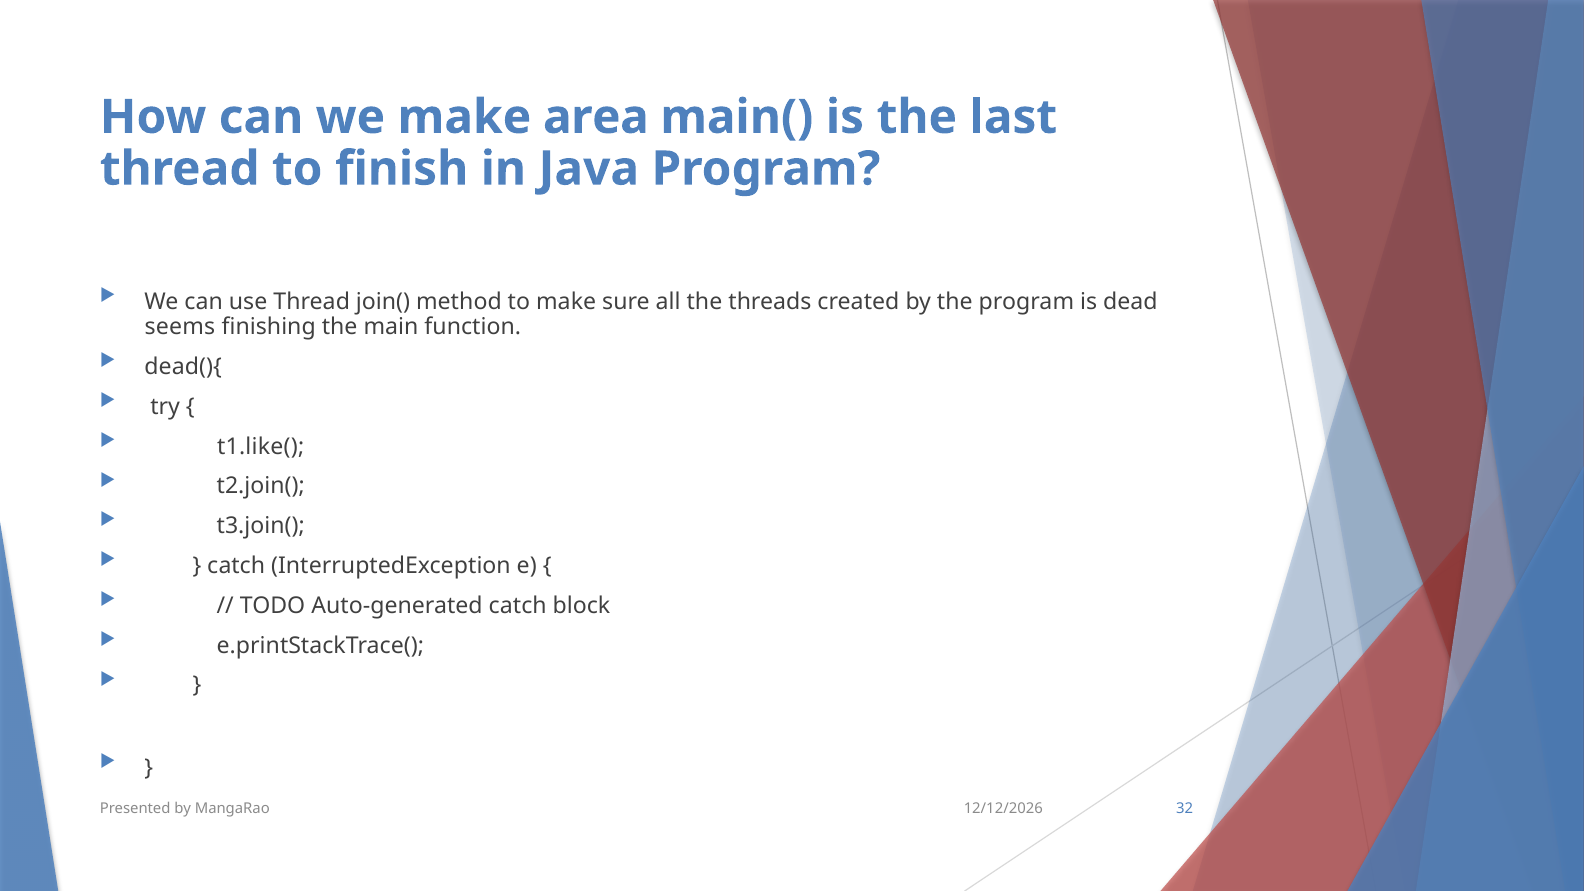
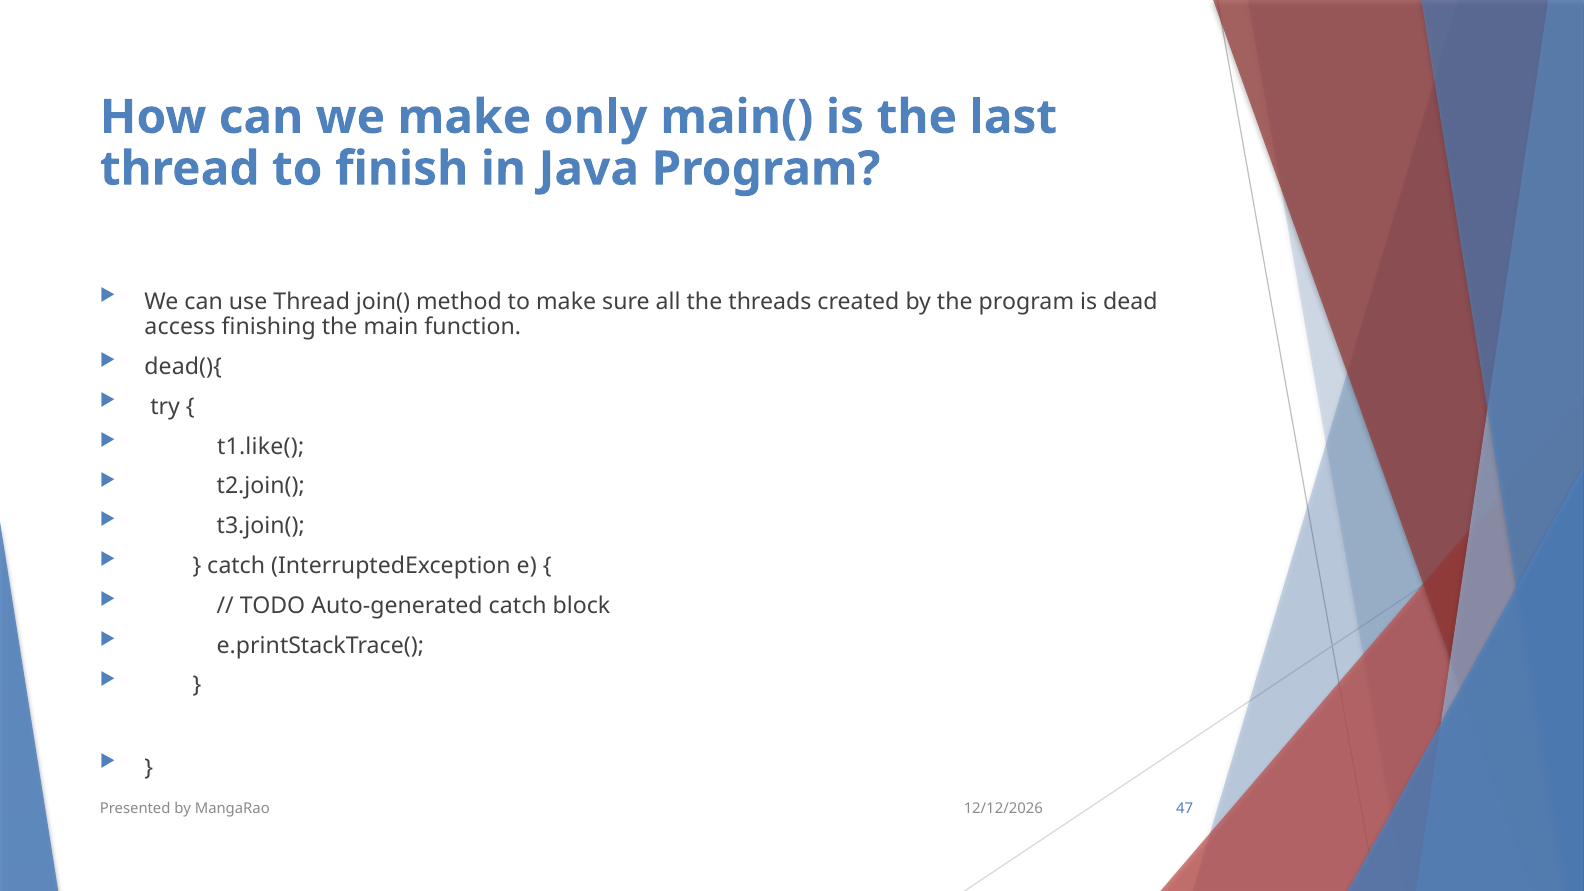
area: area -> only
seems: seems -> access
32: 32 -> 47
